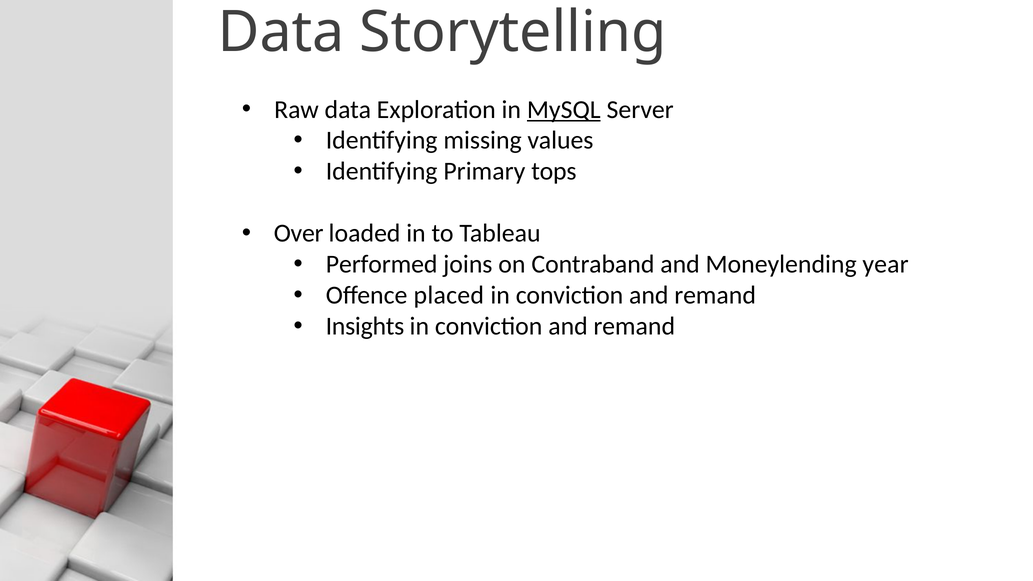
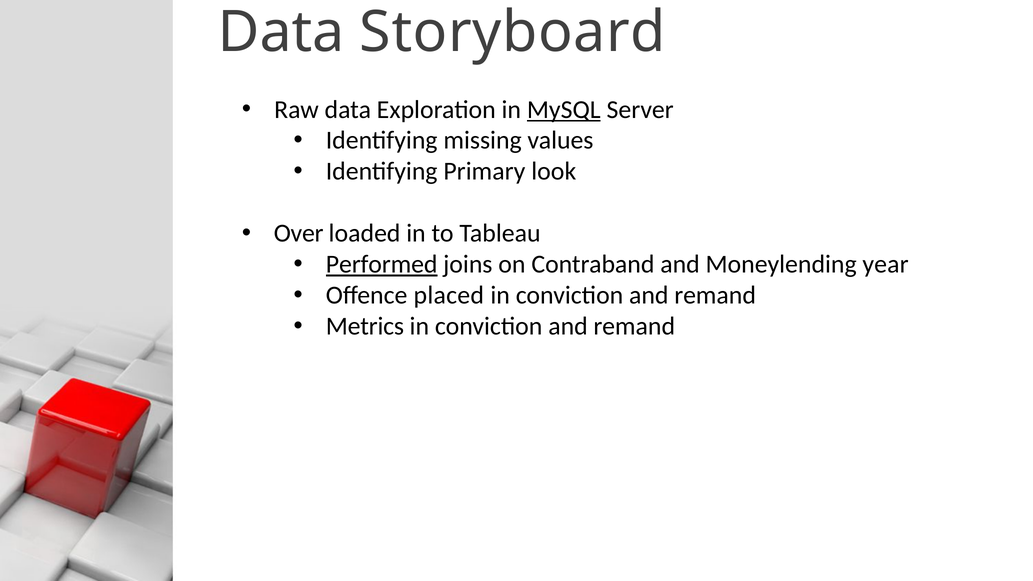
Storytelling: Storytelling -> Storyboard
tops: tops -> look
Performed underline: none -> present
Insights: Insights -> Metrics
